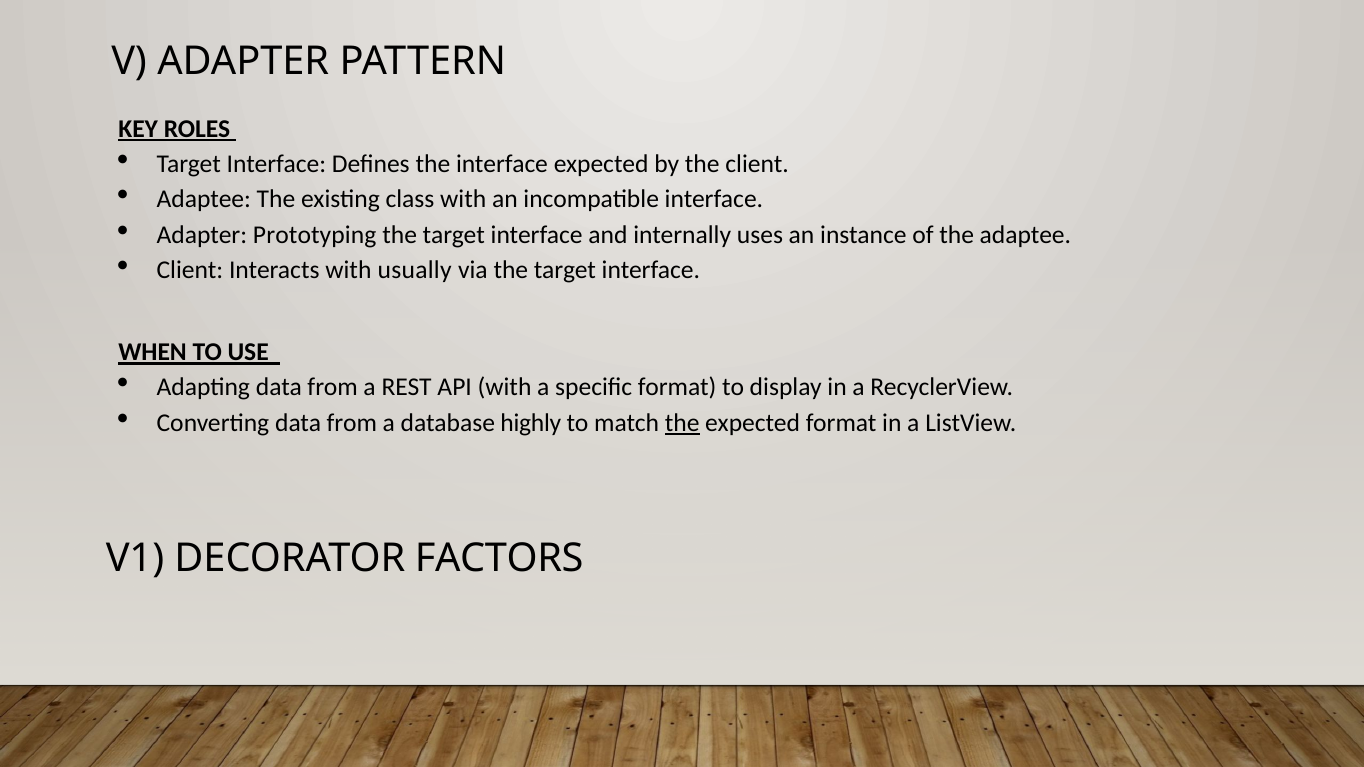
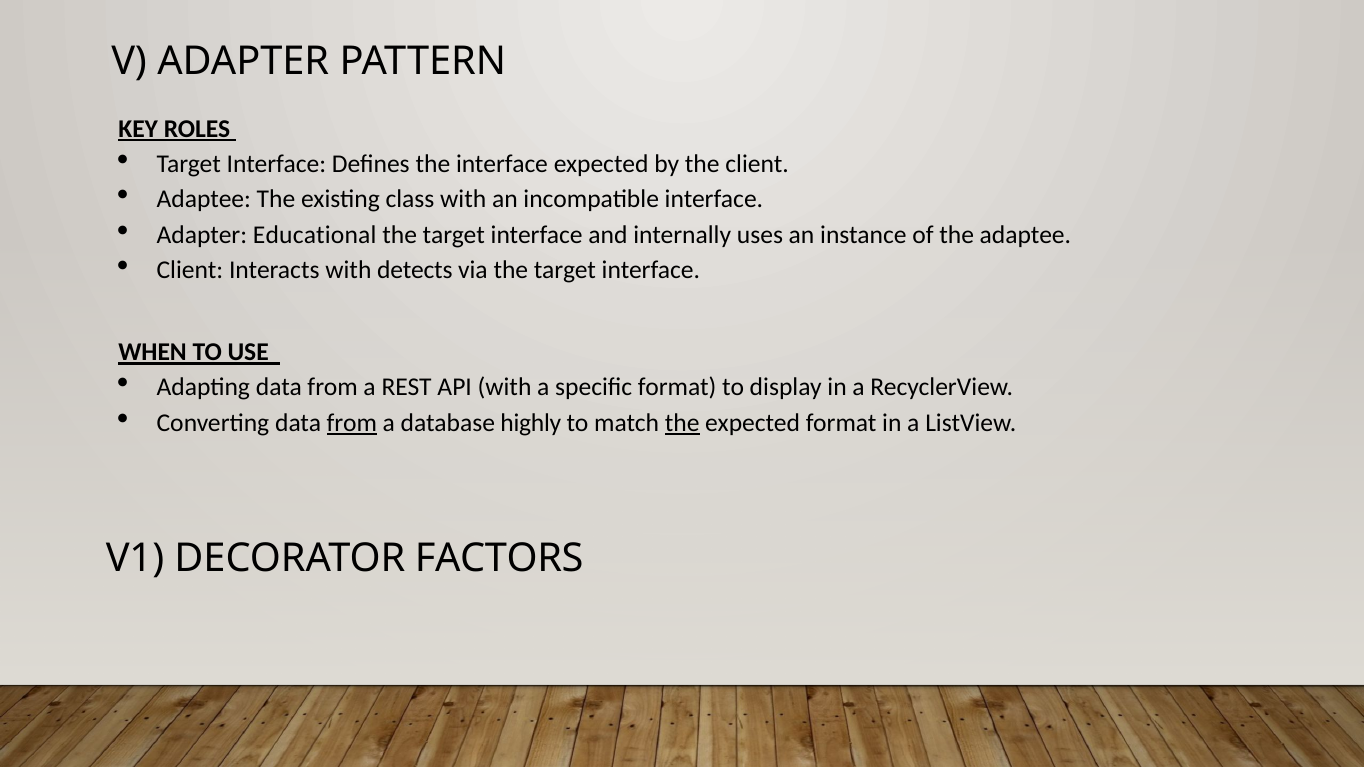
Prototyping: Prototyping -> Educational
usually: usually -> detects
from at (352, 423) underline: none -> present
